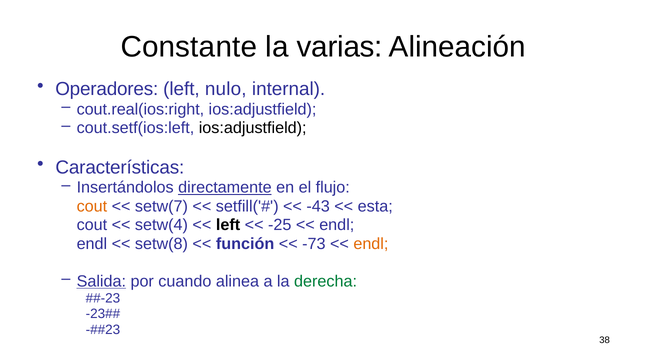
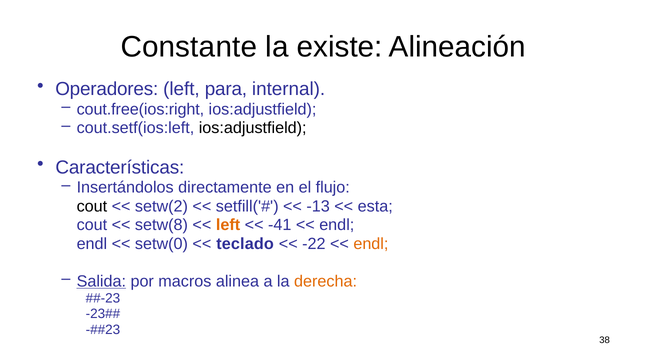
varias: varias -> existe
nulo: nulo -> para
cout.real(ios:right: cout.real(ios:right -> cout.free(ios:right
directamente underline: present -> none
cout at (92, 206) colour: orange -> black
setw(7: setw(7 -> setw(2
-43: -43 -> -13
setw(4: setw(4 -> setw(8
left at (228, 225) colour: black -> orange
-25: -25 -> -41
setw(8: setw(8 -> setw(0
función: función -> teclado
-73: -73 -> -22
cuando: cuando -> macros
derecha colour: green -> orange
